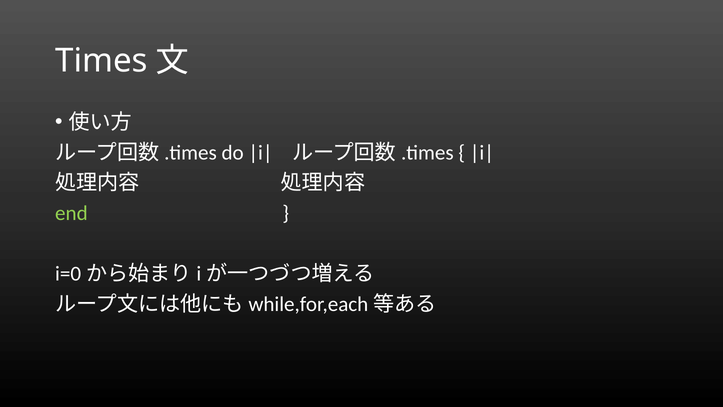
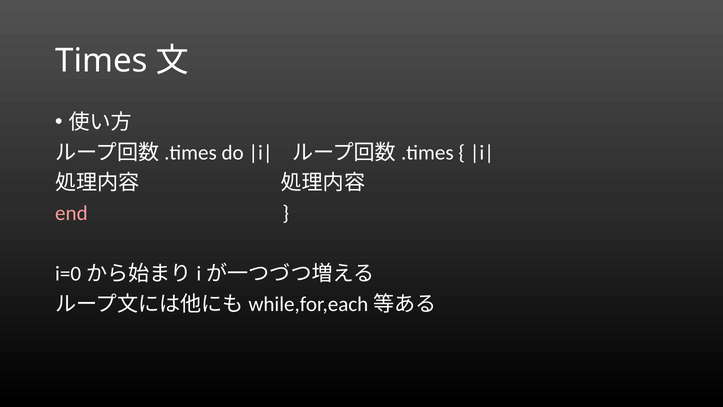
end colour: light green -> pink
